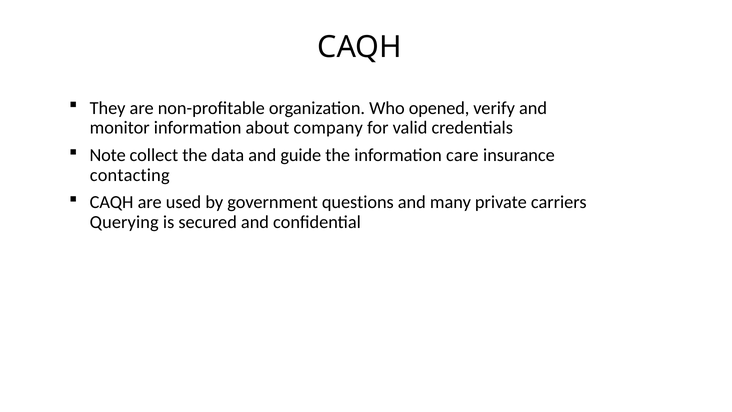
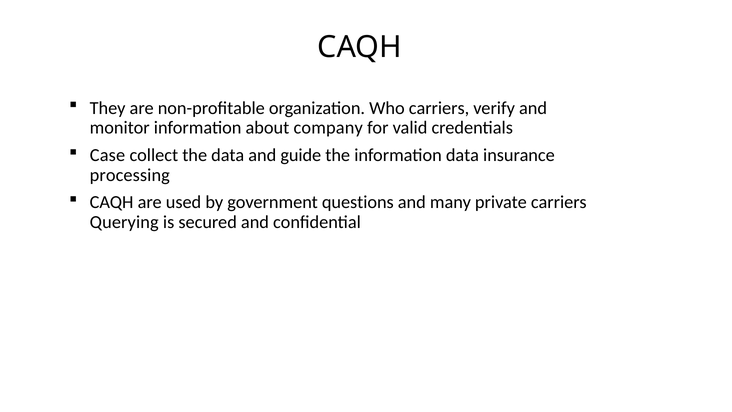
Who opened: opened -> carriers
Note: Note -> Case
information care: care -> data
contacting: contacting -> processing
